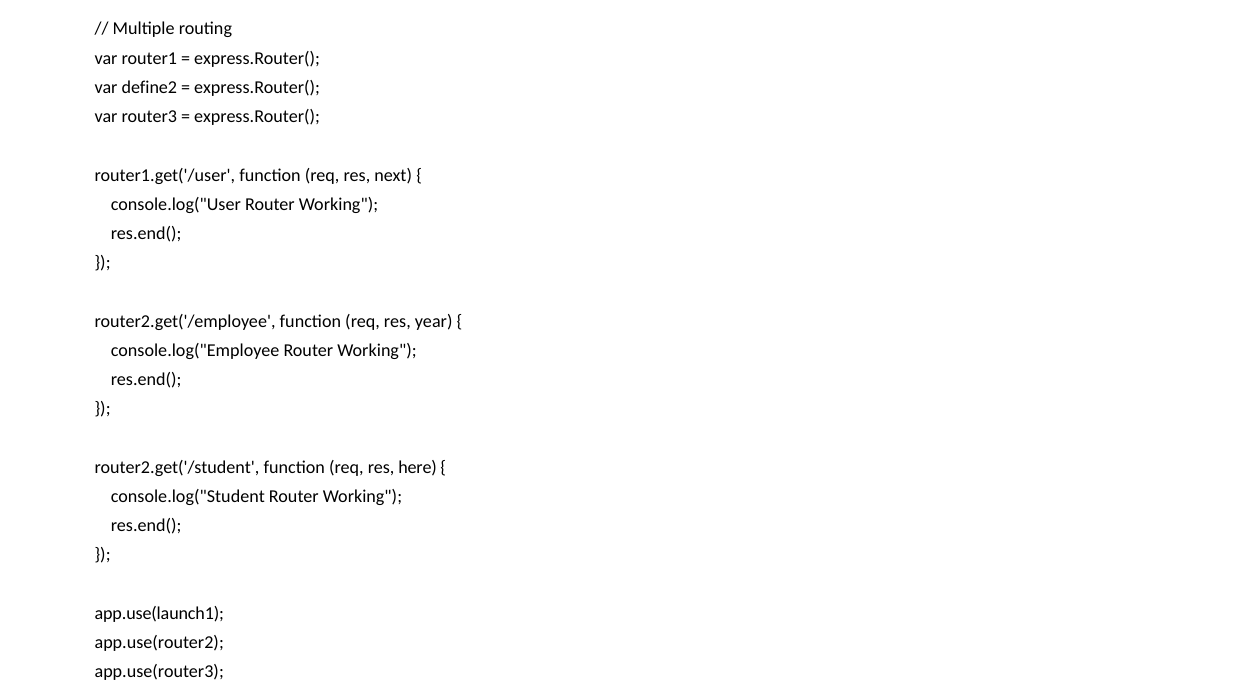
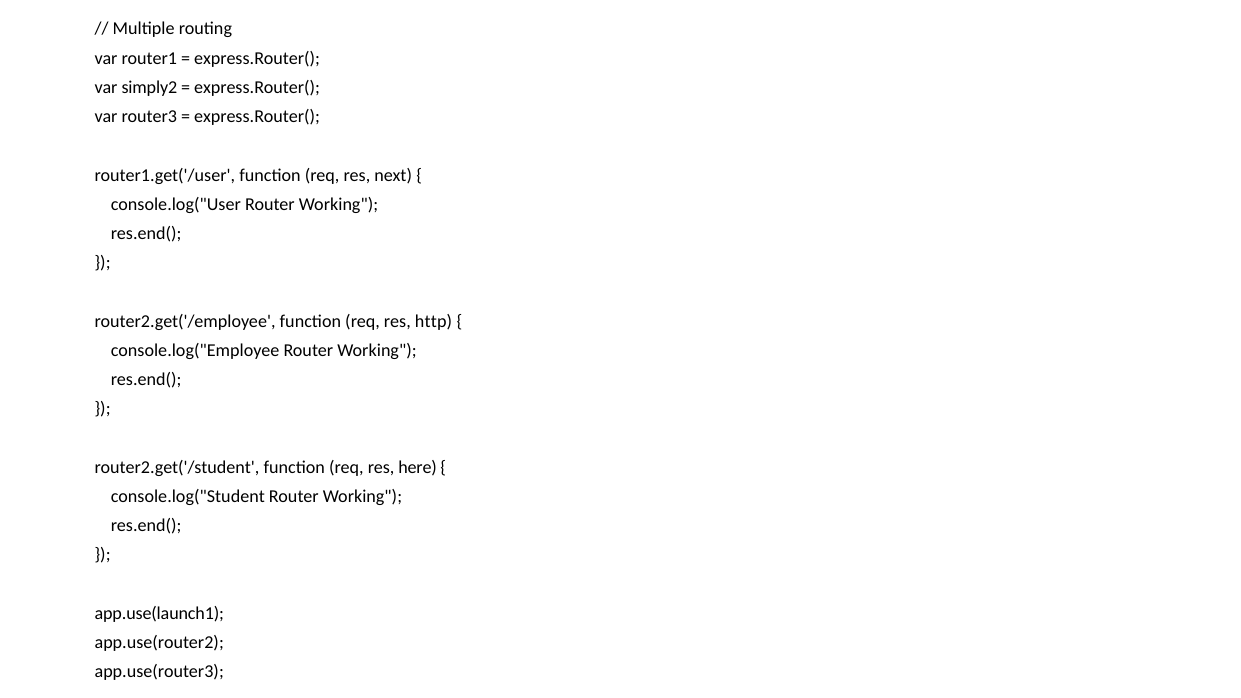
define2: define2 -> simply2
year: year -> http
